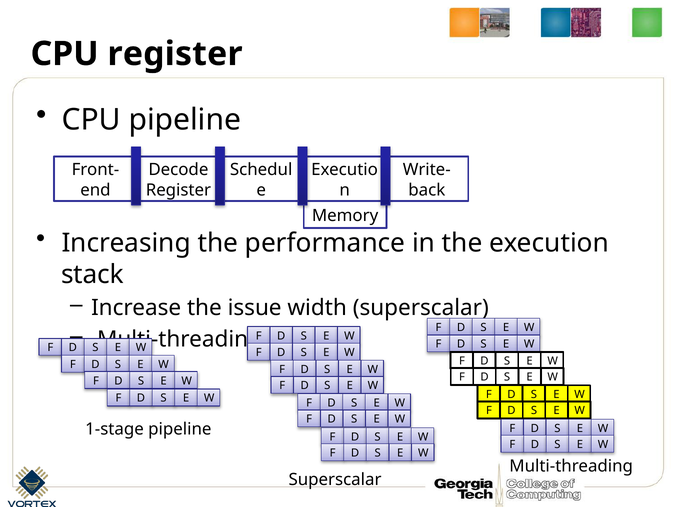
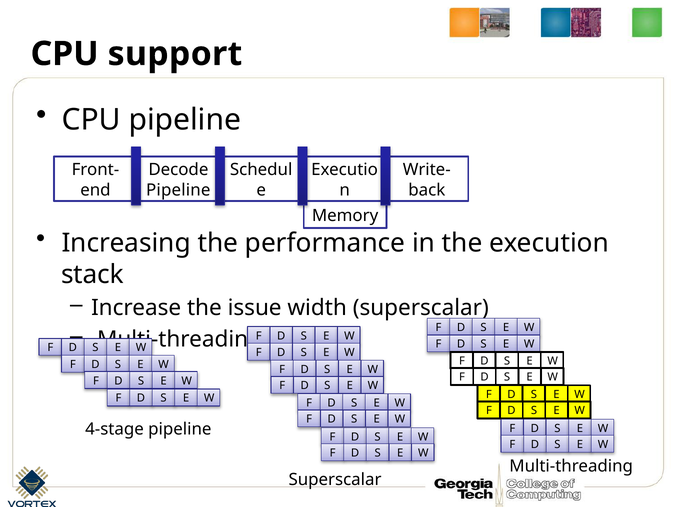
CPU register: register -> support
Register at (178, 190): Register -> Pipeline
1-stage: 1-stage -> 4-stage
